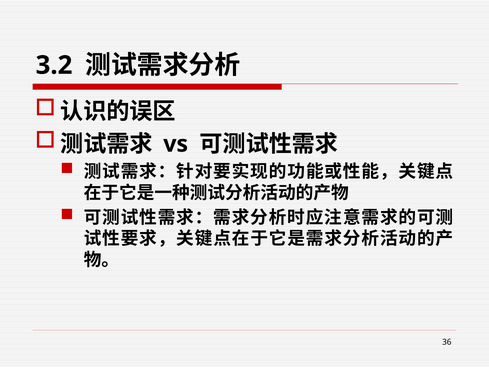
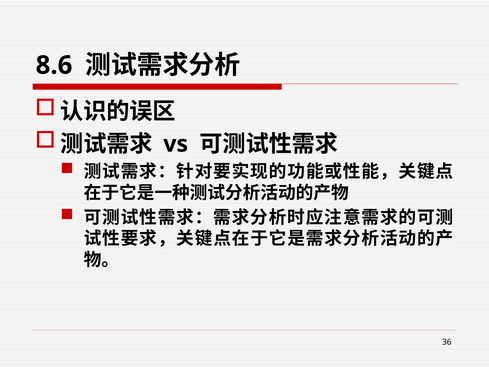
3.2: 3.2 -> 8.6
